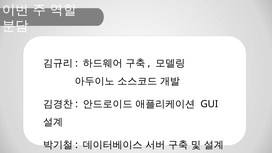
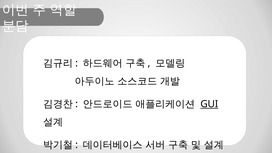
GUI underline: none -> present
